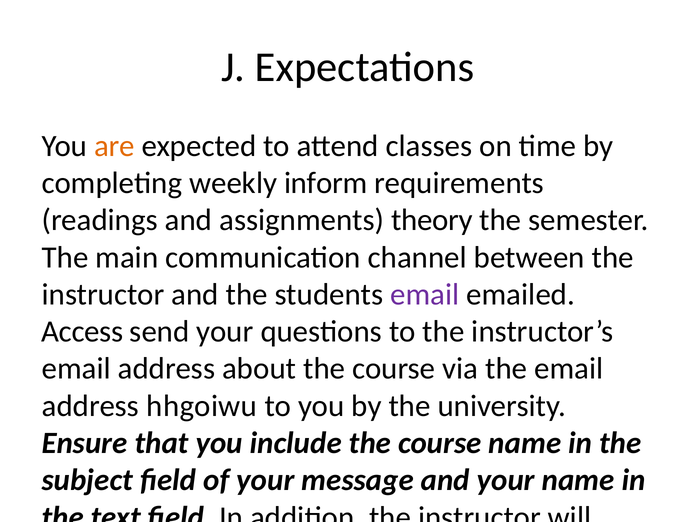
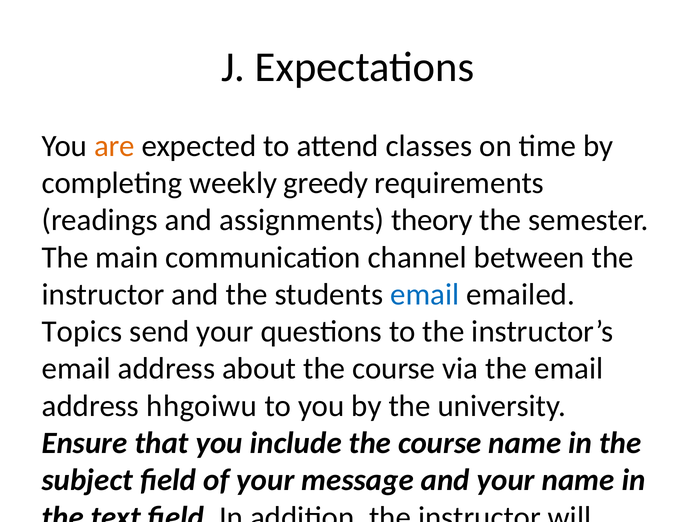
inform: inform -> greedy
email at (425, 295) colour: purple -> blue
Access: Access -> Topics
